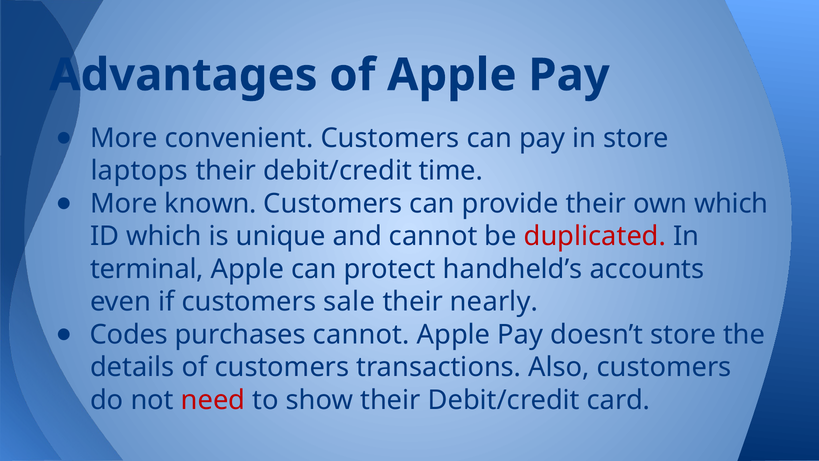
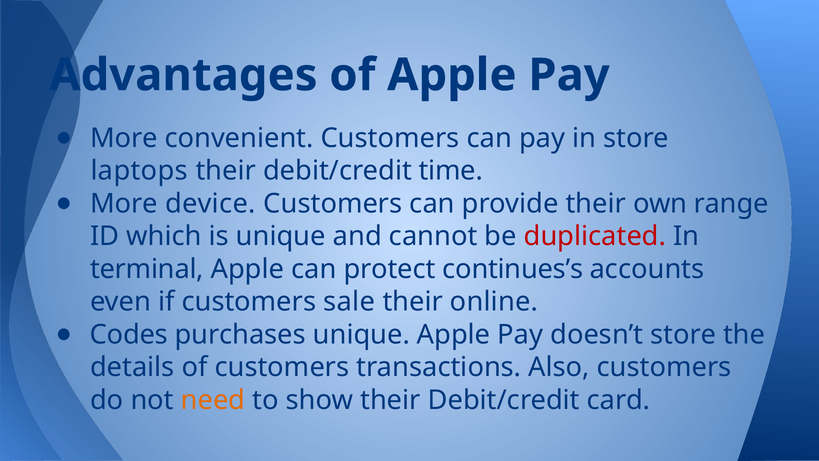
known: known -> device
own which: which -> range
handheld’s: handheld’s -> continues’s
nearly: nearly -> online
purchases cannot: cannot -> unique
need colour: red -> orange
